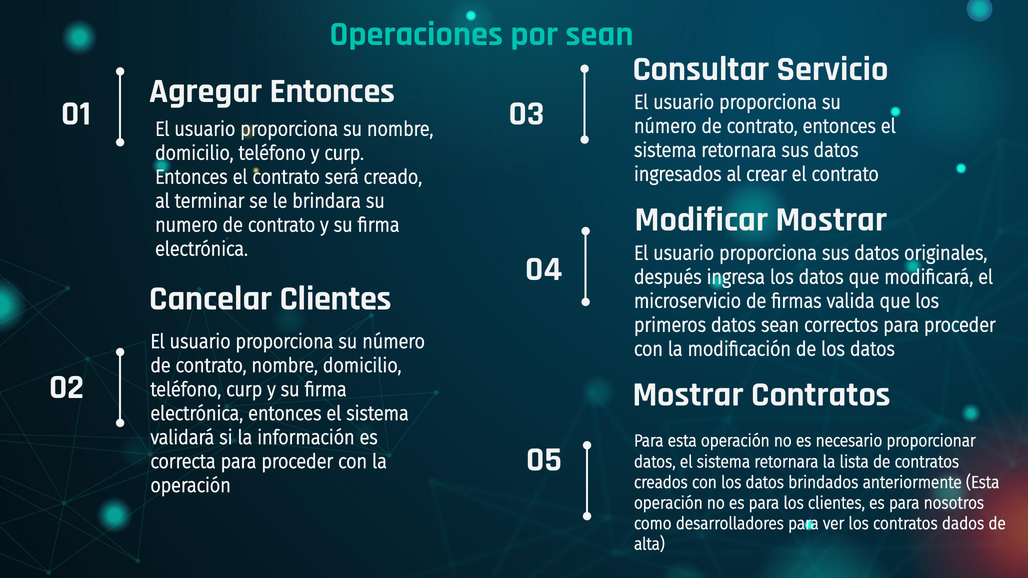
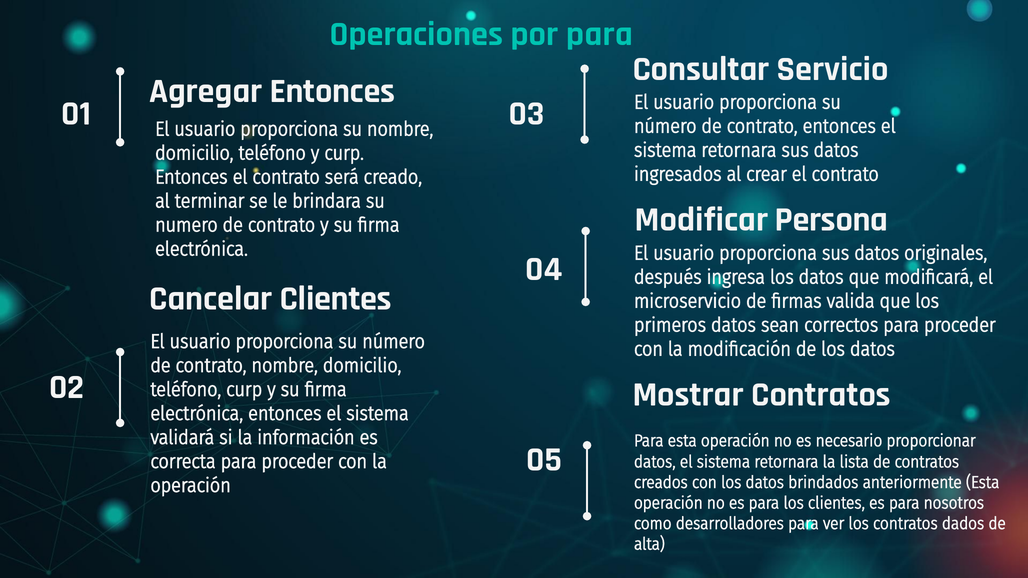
por sean: sean -> para
Modificar Mostrar: Mostrar -> Persona
